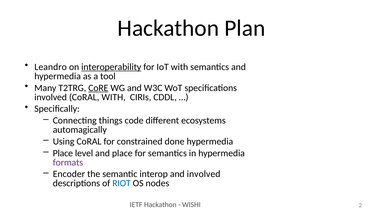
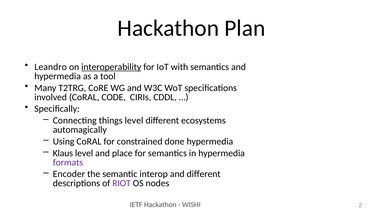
CoRE underline: present -> none
CoRAL WITH: WITH -> CODE
things code: code -> level
Place at (63, 153): Place -> Klaus
and involved: involved -> different
RIOT colour: blue -> purple
